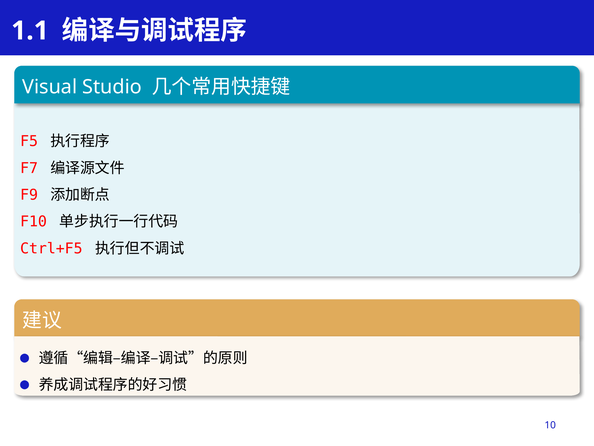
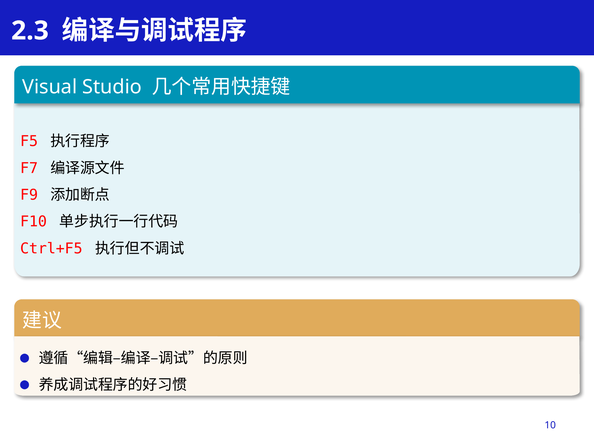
1.1: 1.1 -> 2.3
